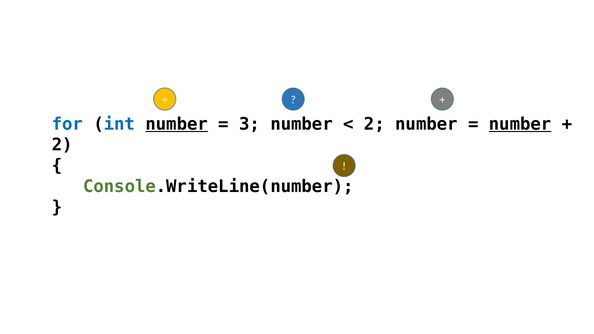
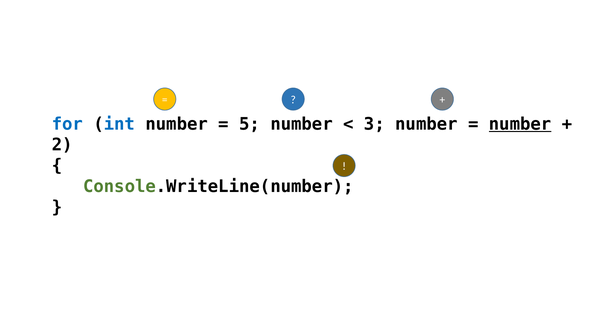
number at (177, 124) underline: present -> none
3: 3 -> 5
2 at (374, 124): 2 -> 3
